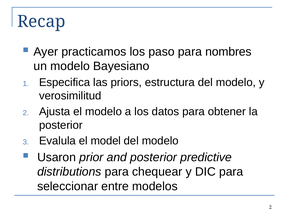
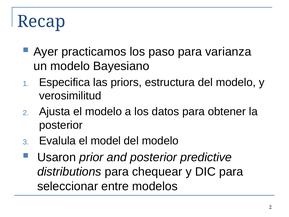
nombres: nombres -> varianza
